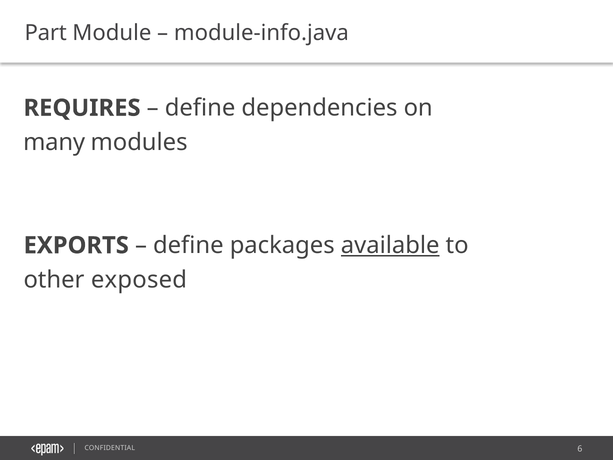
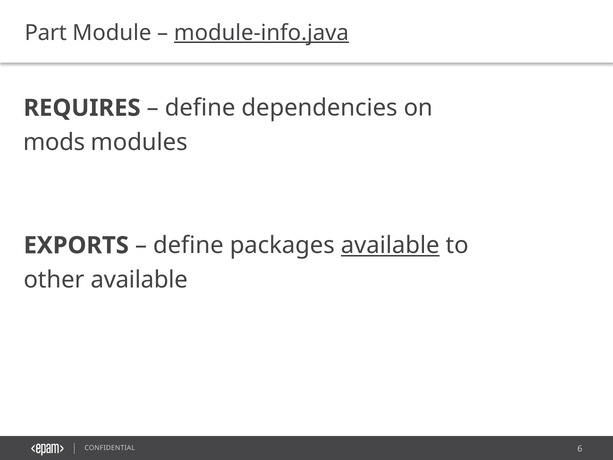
module-info.java underline: none -> present
many: many -> mods
other exposed: exposed -> available
